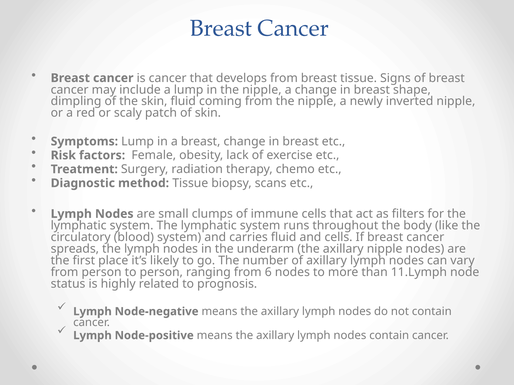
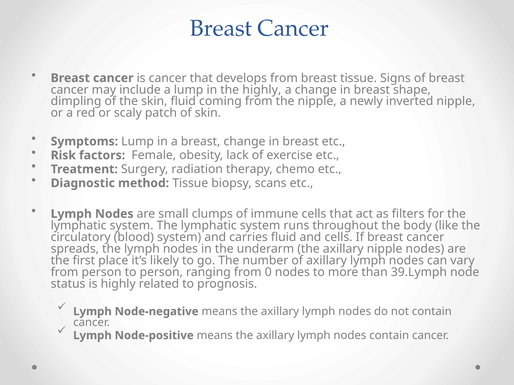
in the nipple: nipple -> highly
6: 6 -> 0
11.Lymph: 11.Lymph -> 39.Lymph
